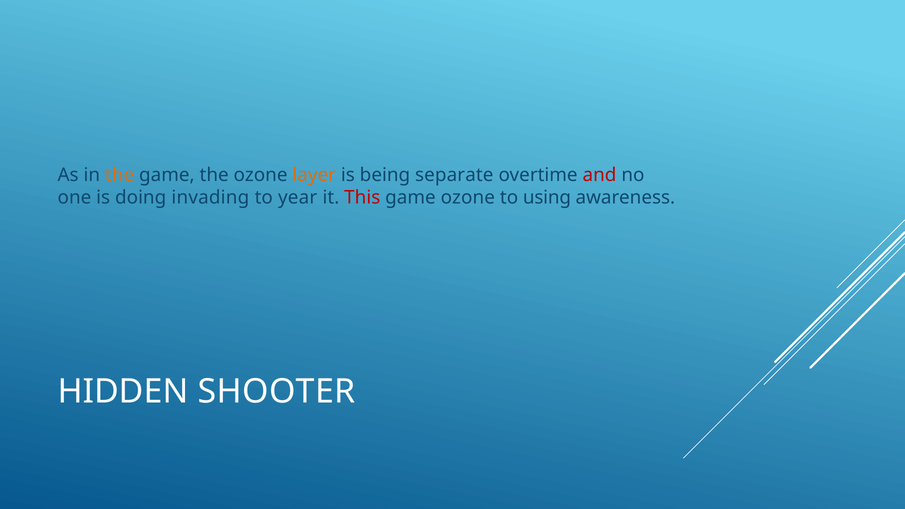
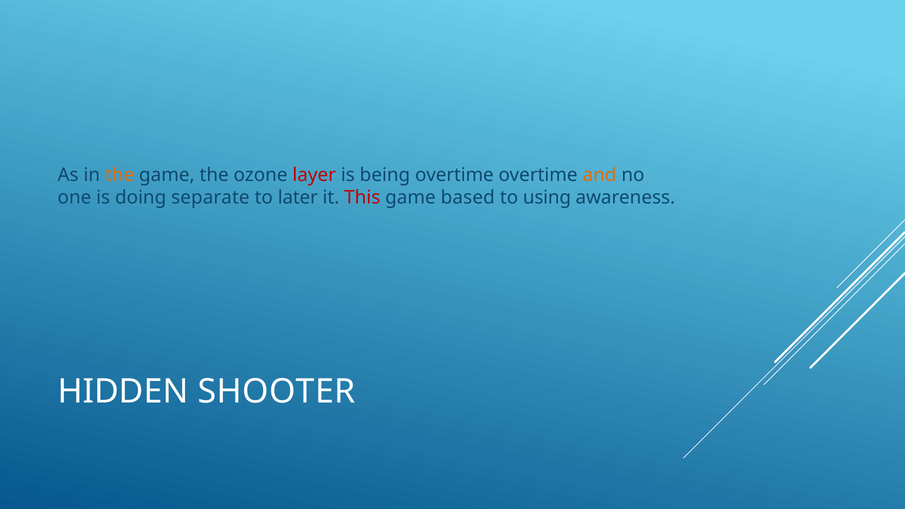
layer colour: orange -> red
being separate: separate -> overtime
and colour: red -> orange
invading: invading -> separate
year: year -> later
game ozone: ozone -> based
